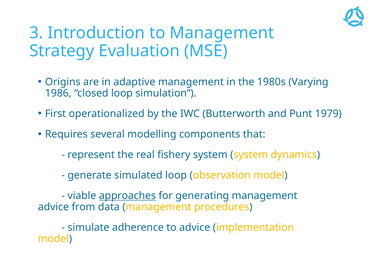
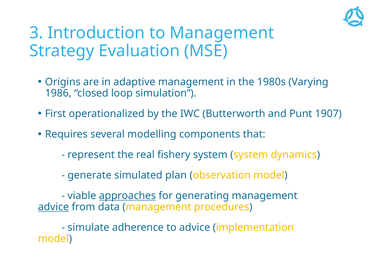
1979: 1979 -> 1907
simulated loop: loop -> plan
advice at (53, 207) underline: none -> present
